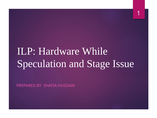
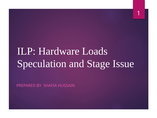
While: While -> Loads
